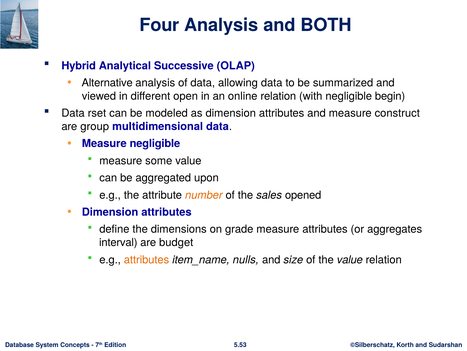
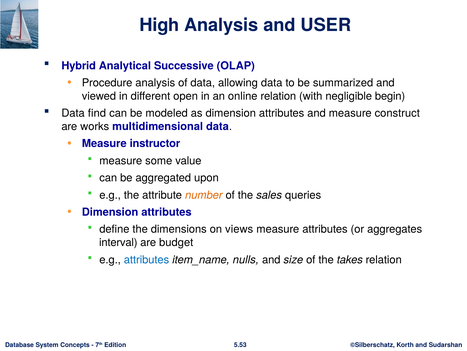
Four: Four -> High
BOTH: BOTH -> USER
Alternative: Alternative -> Procedure
rset: rset -> find
group: group -> works
Measure negligible: negligible -> instructor
opened: opened -> queries
grade: grade -> views
attributes at (146, 259) colour: orange -> blue
the value: value -> takes
